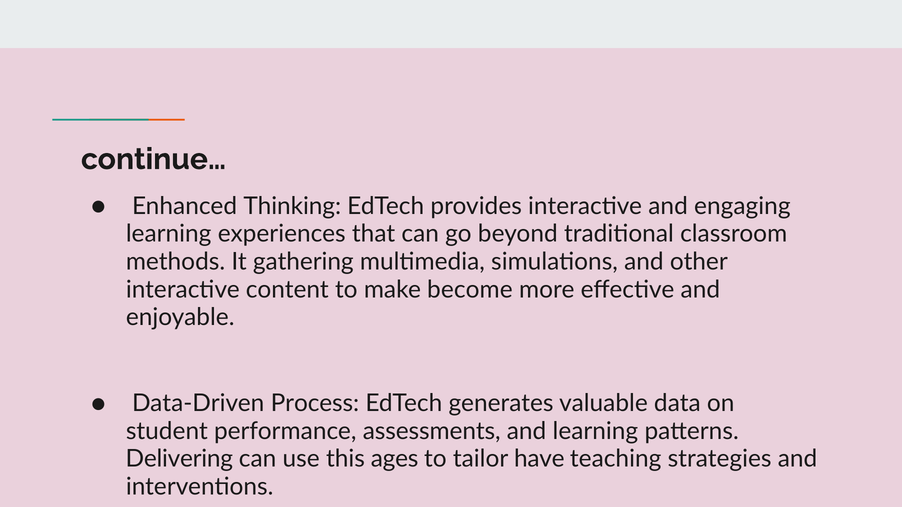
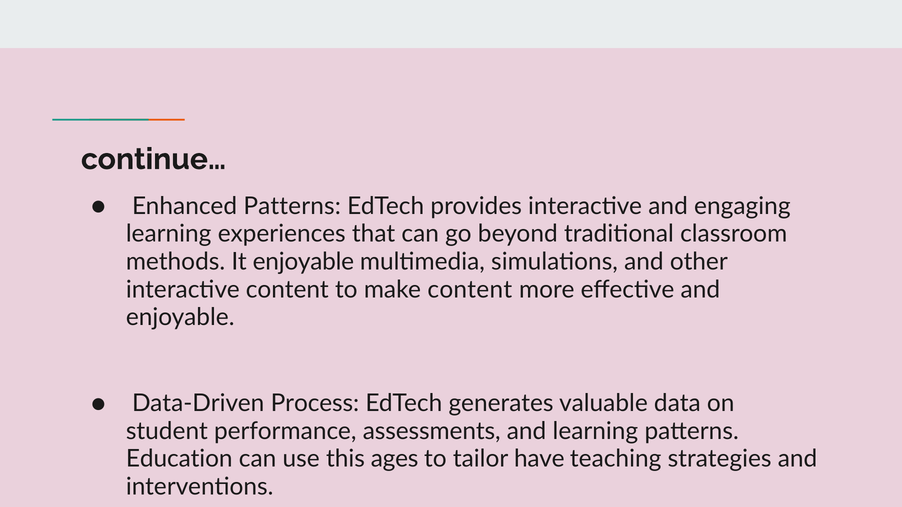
Enhanced Thinking: Thinking -> Patterns
It gathering: gathering -> enjoyable
make become: become -> content
Delivering: Delivering -> Education
